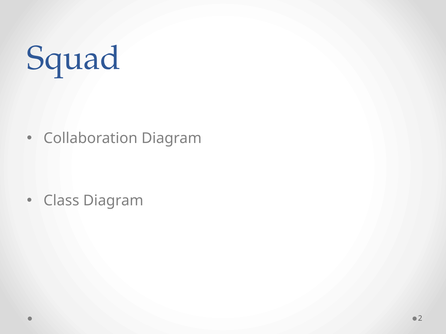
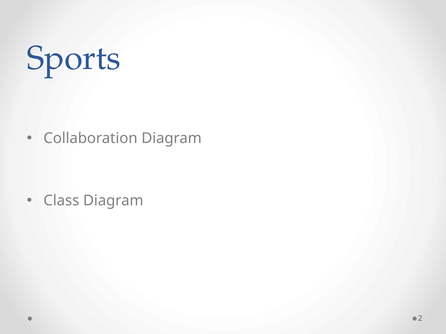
Squad: Squad -> Sports
